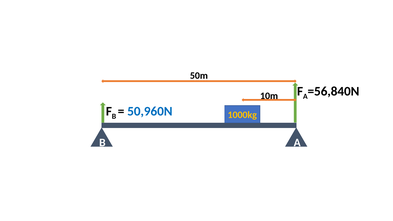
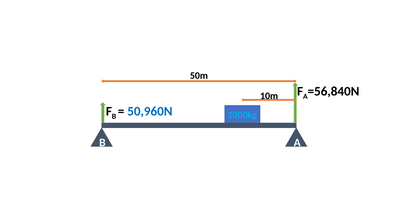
1000kg colour: yellow -> light blue
